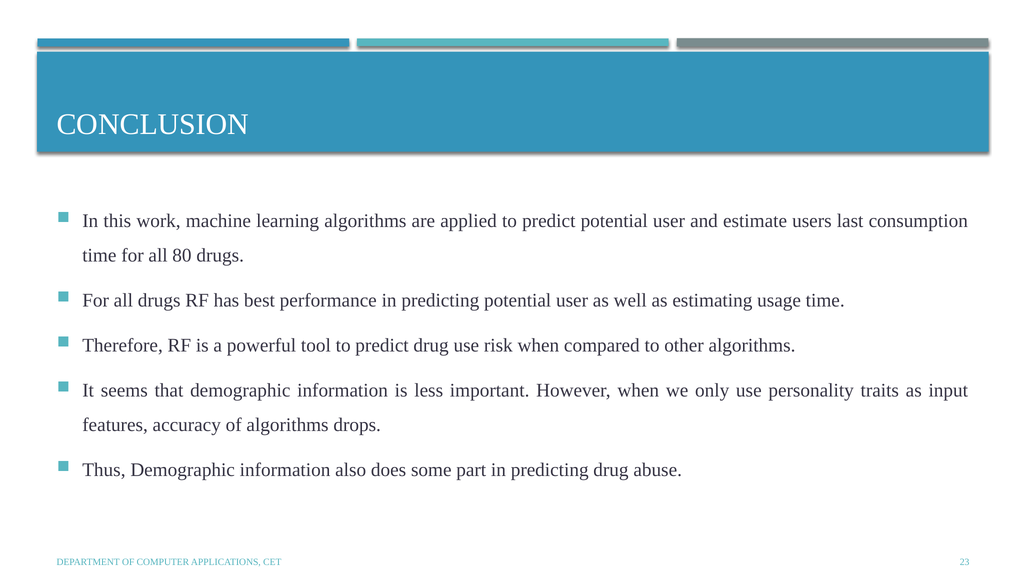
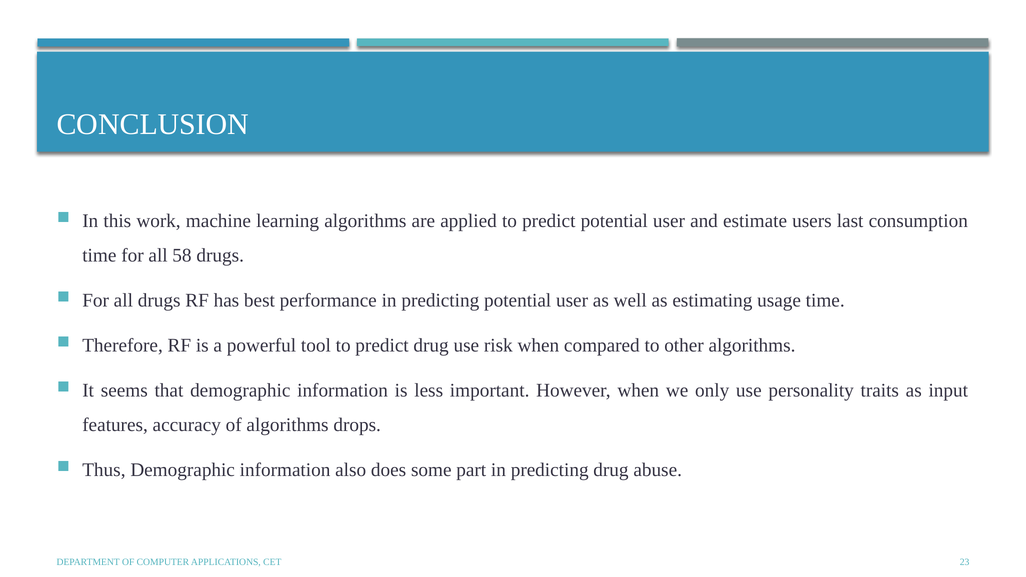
80: 80 -> 58
